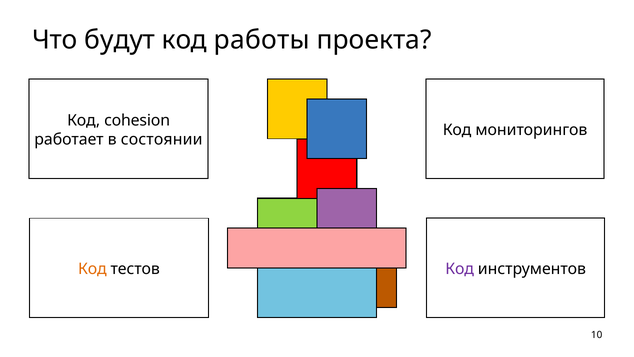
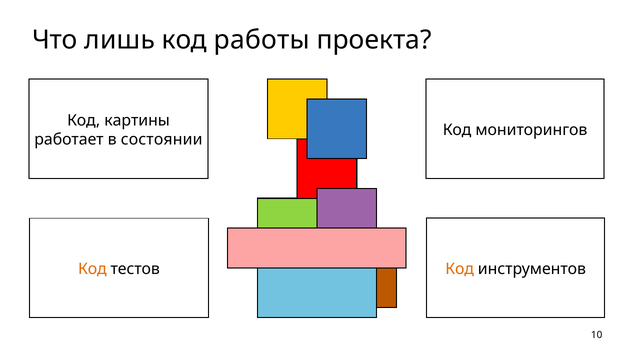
будут: будут -> лишь
cohesion: cohesion -> картины
Код at (460, 269) colour: purple -> orange
